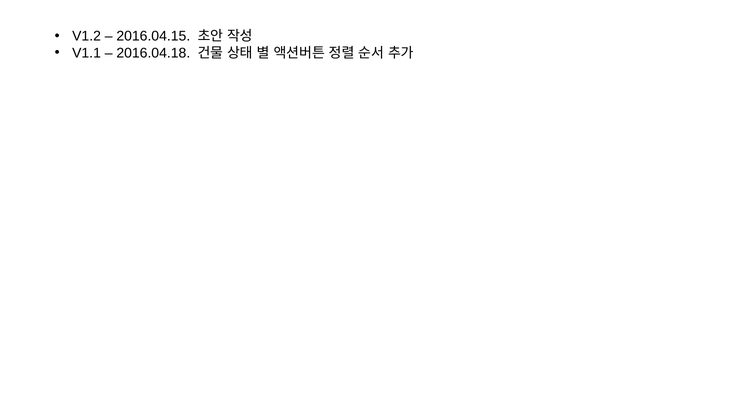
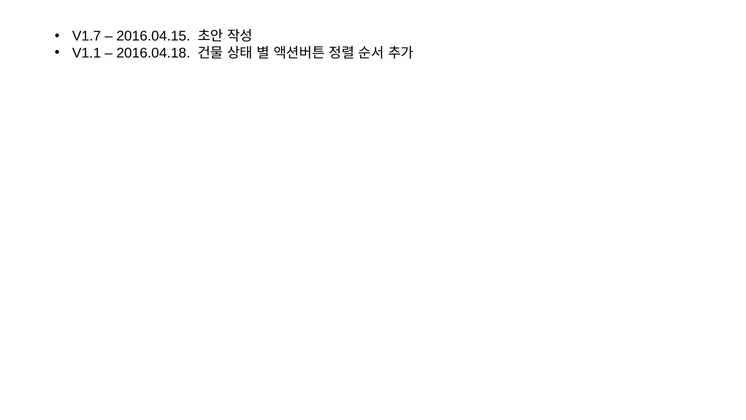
V1.2: V1.2 -> V1.7
